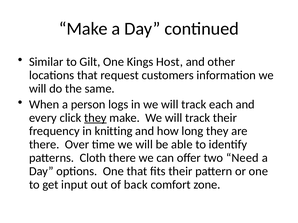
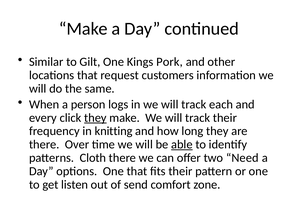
Host: Host -> Pork
able underline: none -> present
input: input -> listen
back: back -> send
